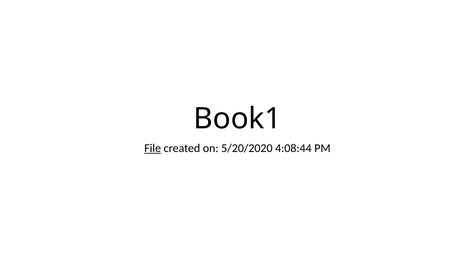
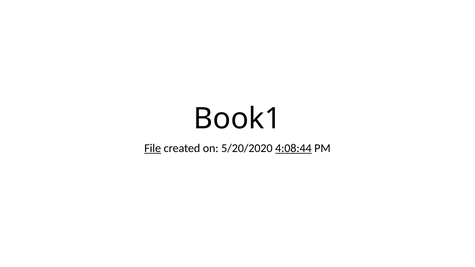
4:08:44 underline: none -> present
